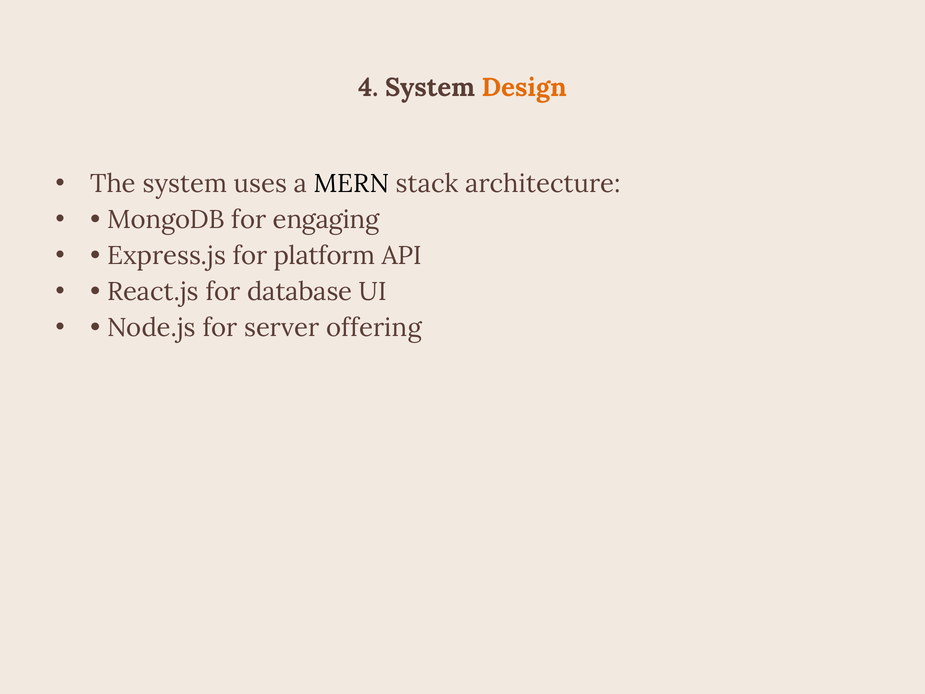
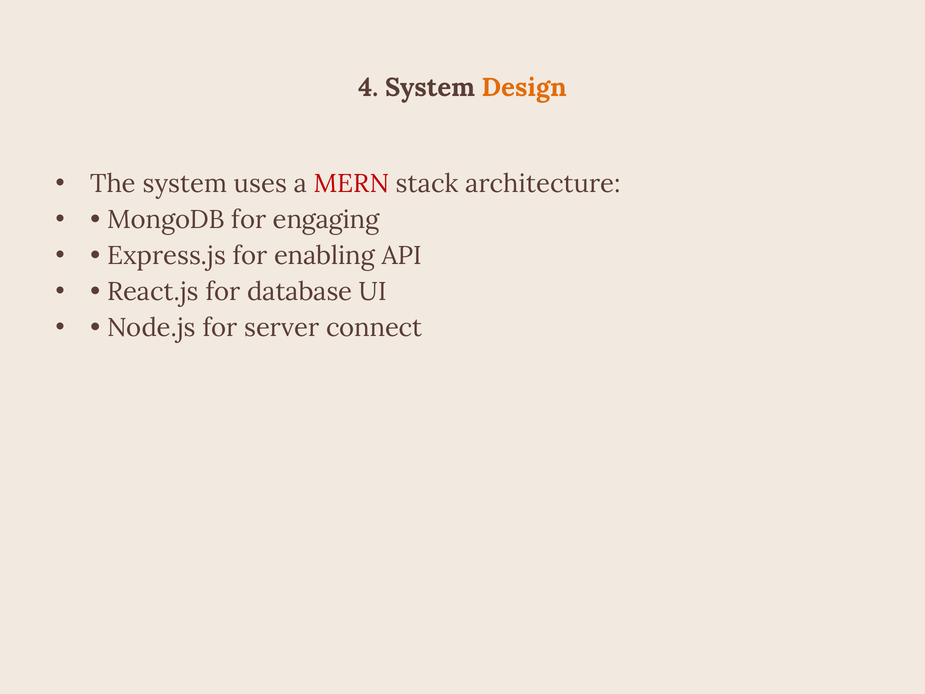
MERN colour: black -> red
platform: platform -> enabling
offering: offering -> connect
